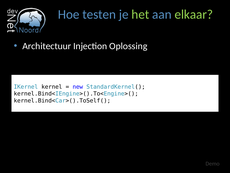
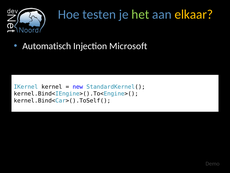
elkaar colour: light green -> yellow
Architectuur: Architectuur -> Automatisch
Oplossing: Oplossing -> Microsoft
